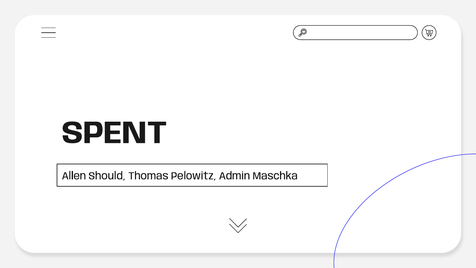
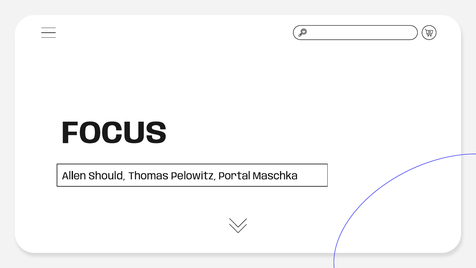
SPENT: SPENT -> FOCUS
Admin: Admin -> Portal
